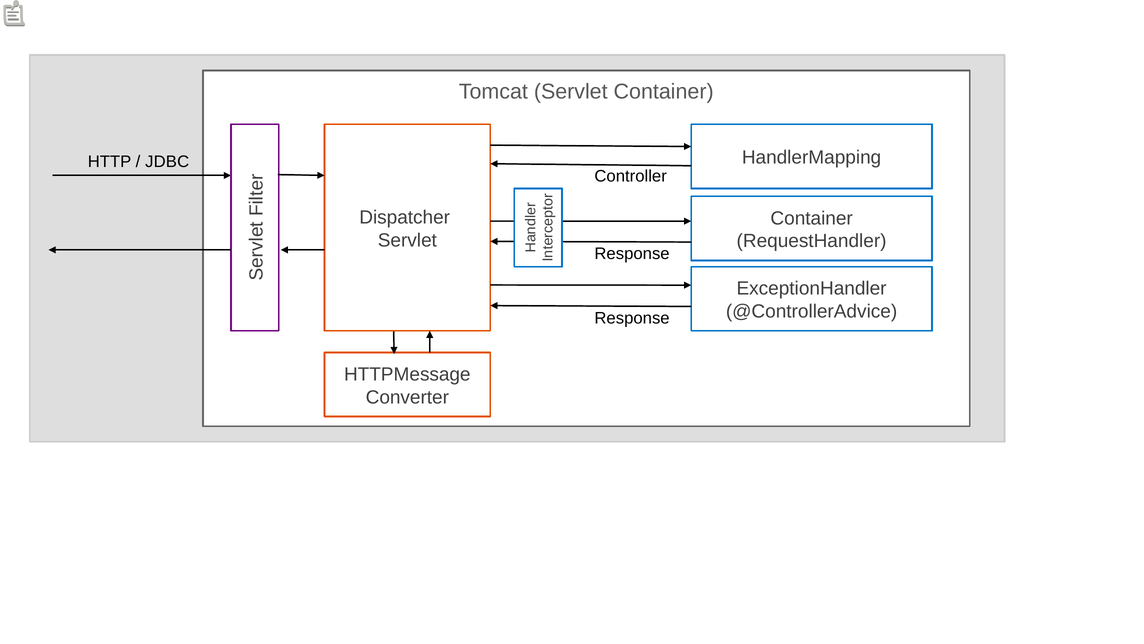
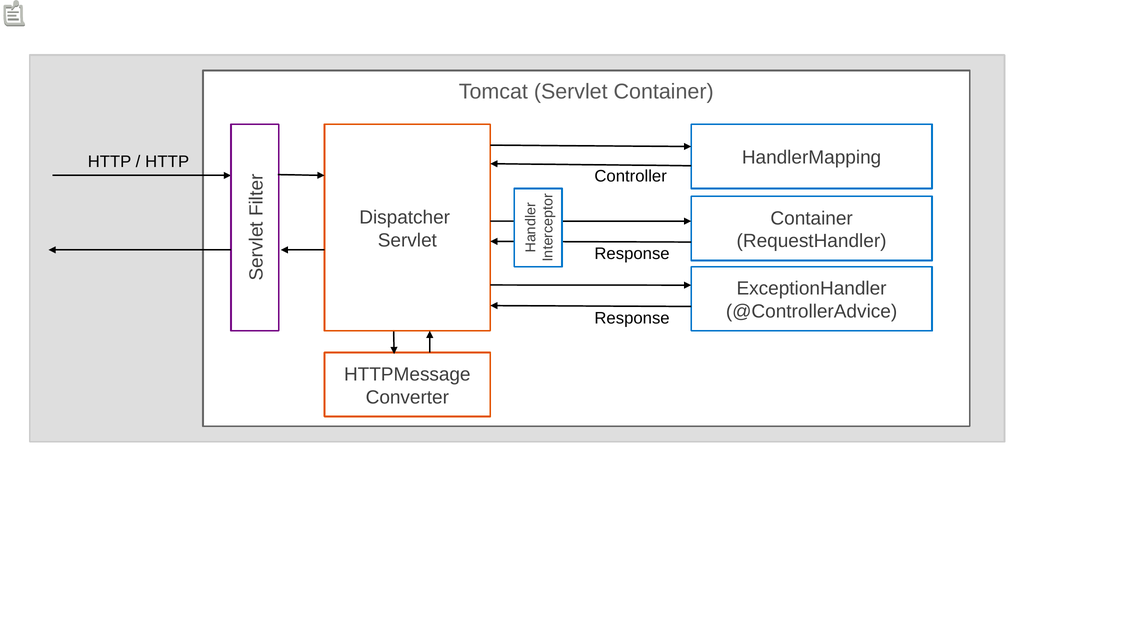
JDBC at (167, 162): JDBC -> HTTP
